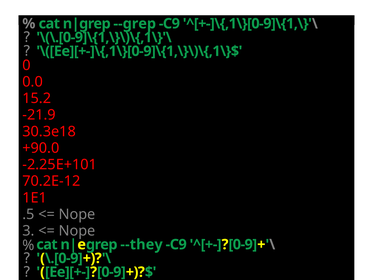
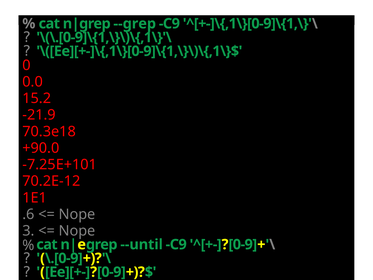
30.3e18: 30.3e18 -> 70.3e18
-2.25E+101: -2.25E+101 -> -7.25E+101
.5: .5 -> .6
--they: --they -> --until
